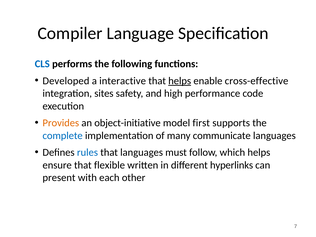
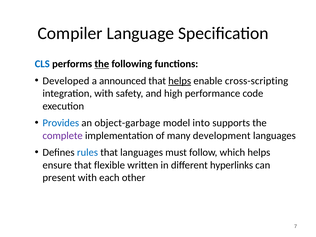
the at (102, 64) underline: none -> present
interactive: interactive -> announced
cross-effective: cross-effective -> cross-scripting
integration sites: sites -> with
Provides colour: orange -> blue
object-initiative: object-initiative -> object-garbage
first: first -> into
complete colour: blue -> purple
communicate: communicate -> development
